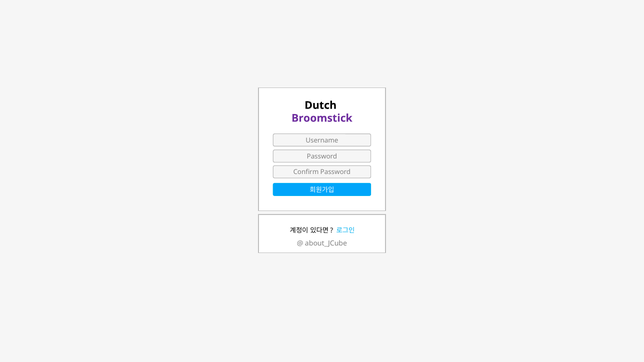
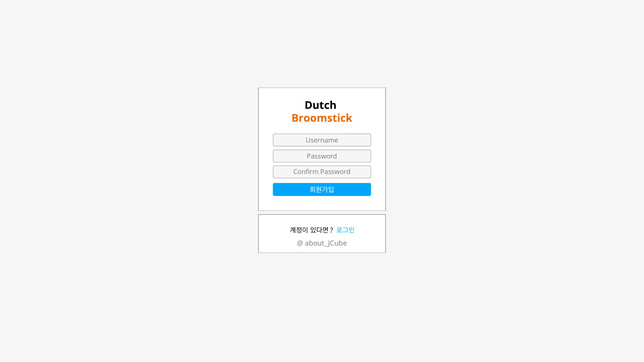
Broomstick colour: purple -> orange
